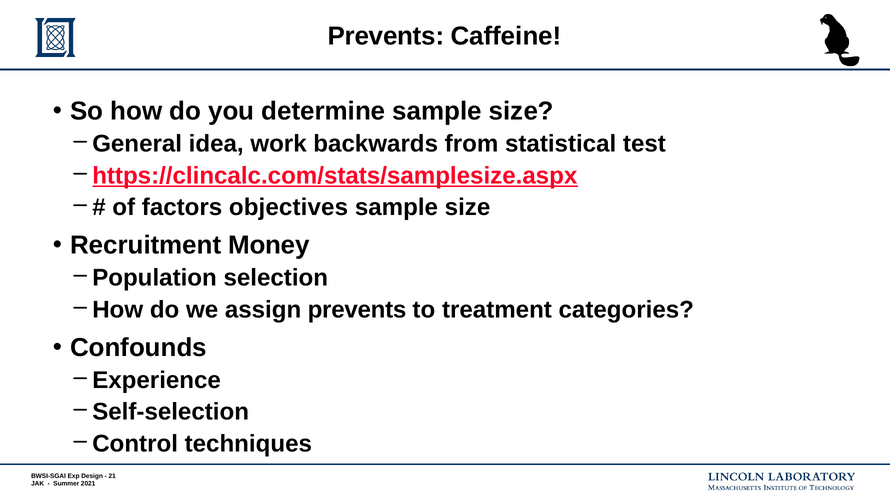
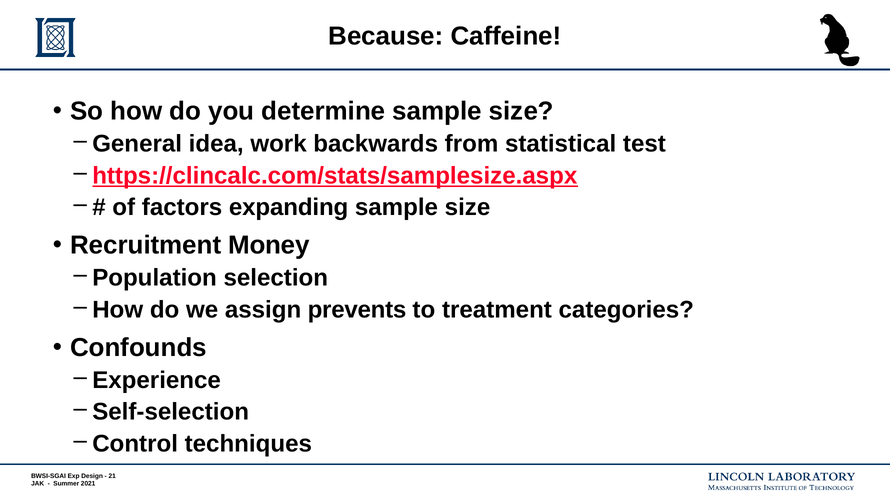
Prevents at (386, 36): Prevents -> Because
objectives: objectives -> expanding
